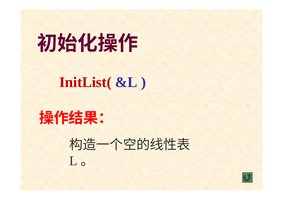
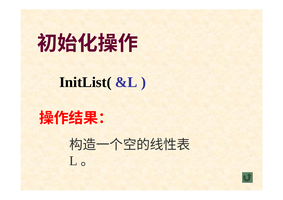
InitList( colour: red -> black
